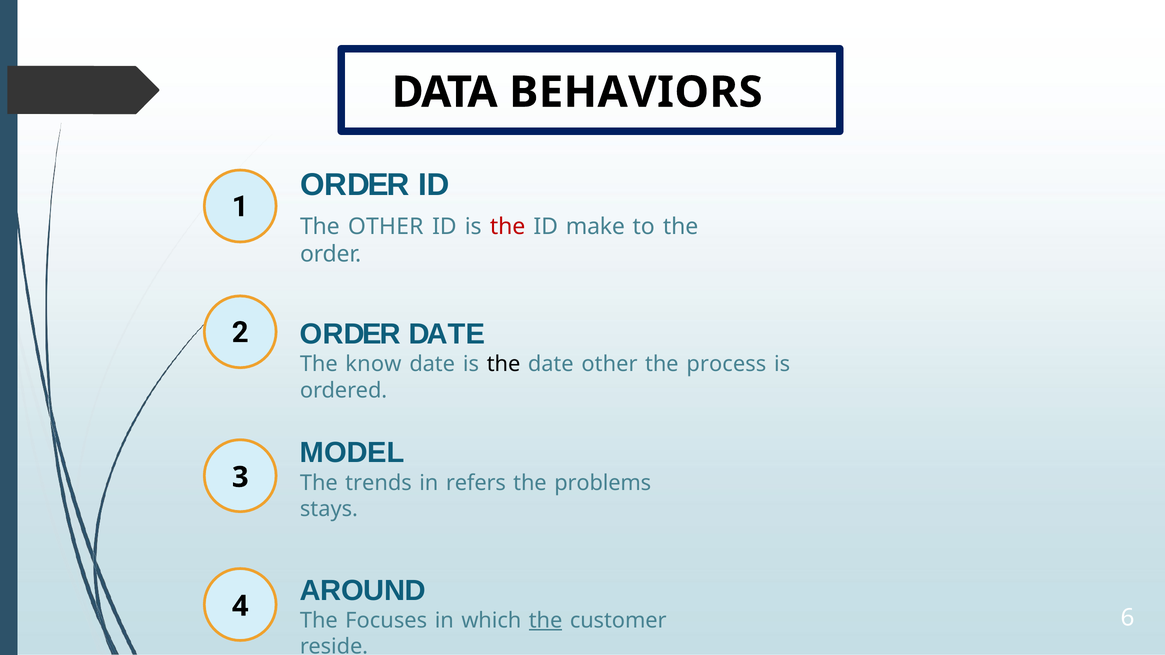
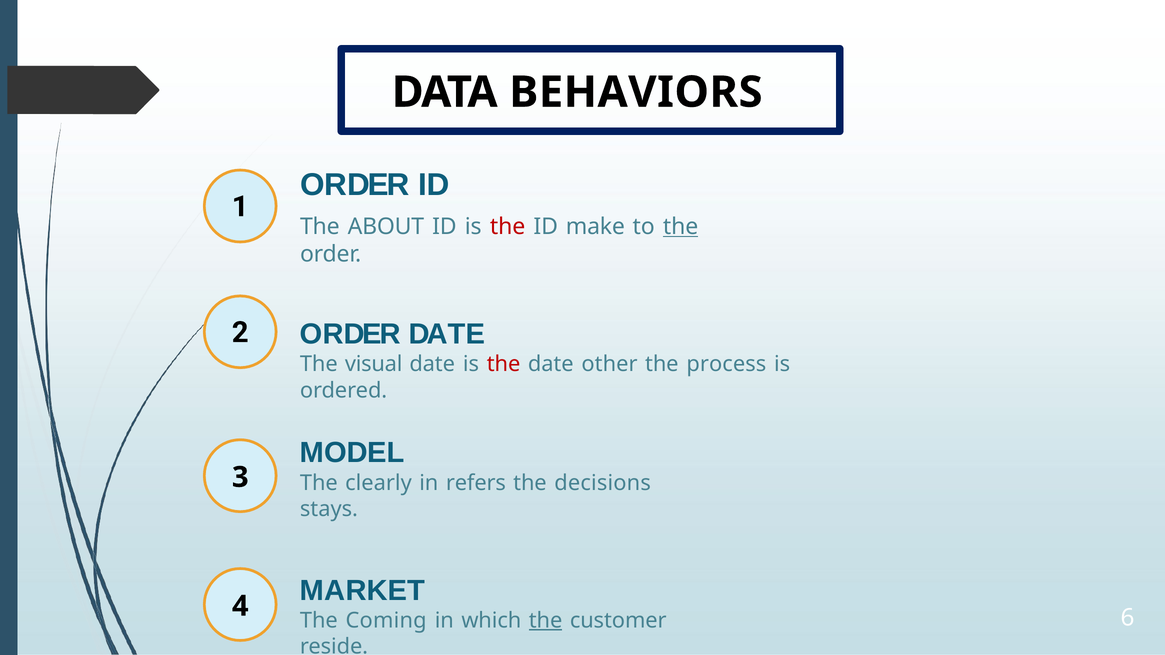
The OTHER: OTHER -> ABOUT
the at (681, 227) underline: none -> present
know: know -> visual
the at (504, 364) colour: black -> red
trends: trends -> clearly
problems: problems -> decisions
AROUND: AROUND -> MARKET
Focuses: Focuses -> Coming
